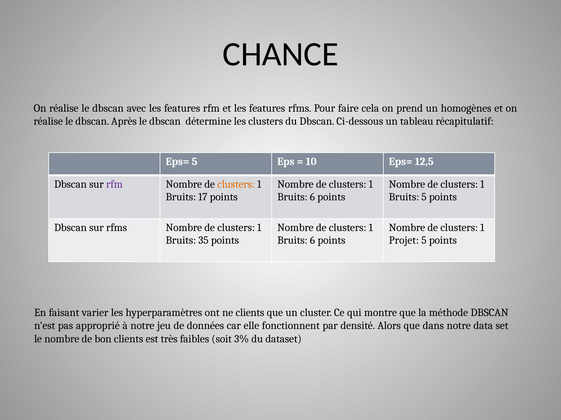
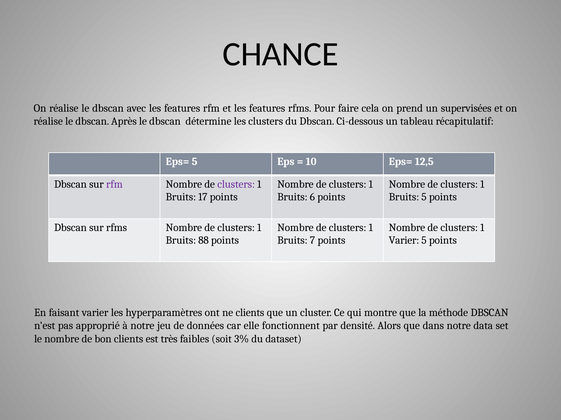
homogènes: homogènes -> supervisées
clusters at (236, 185) colour: orange -> purple
35: 35 -> 88
6 at (312, 241): 6 -> 7
Projet at (404, 241): Projet -> Varier
